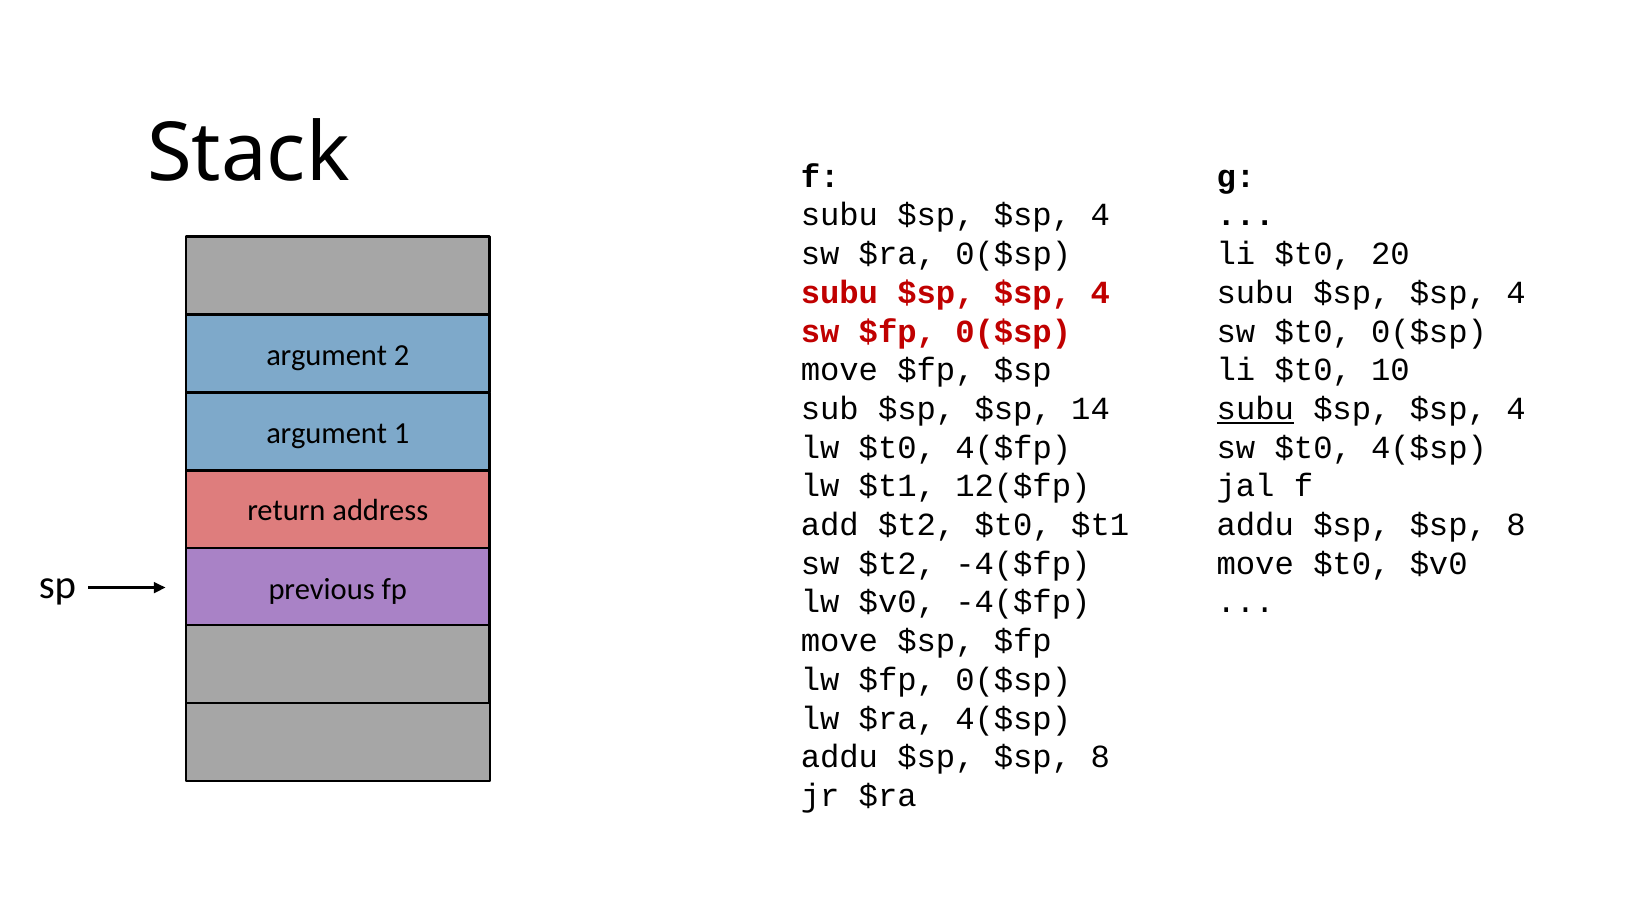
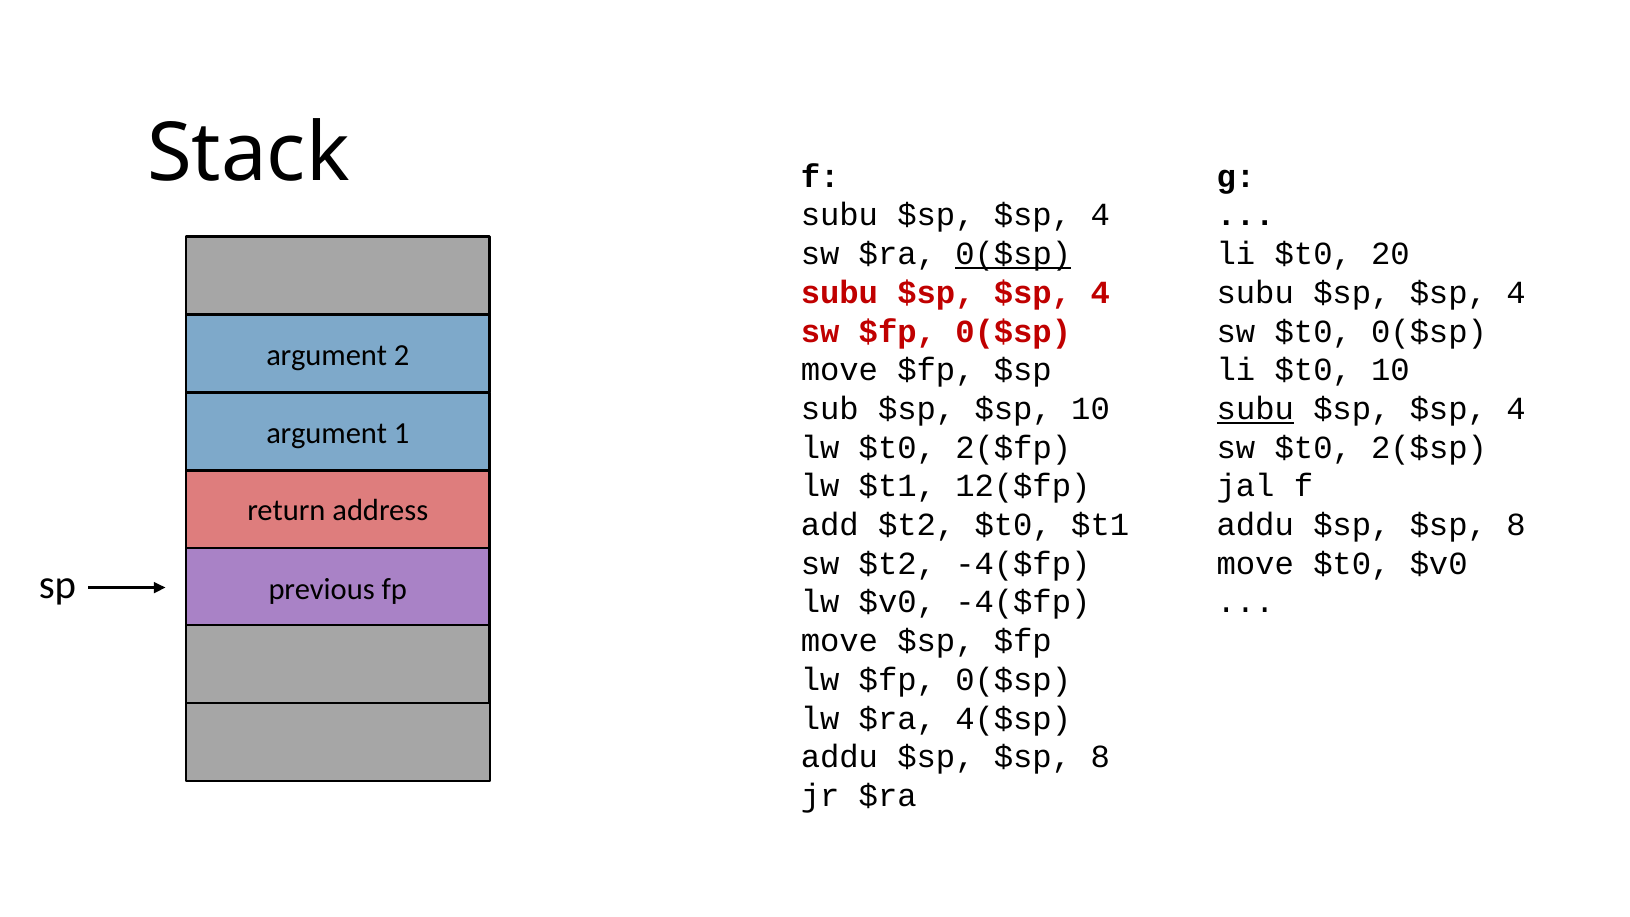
0($sp at (1013, 254) underline: none -> present
$sp 14: 14 -> 10
4($fp: 4($fp -> 2($fp
$t0 4($sp: 4($sp -> 2($sp
